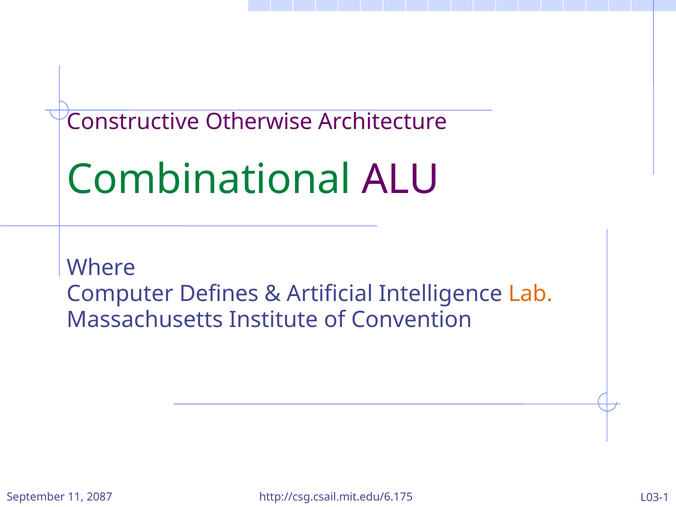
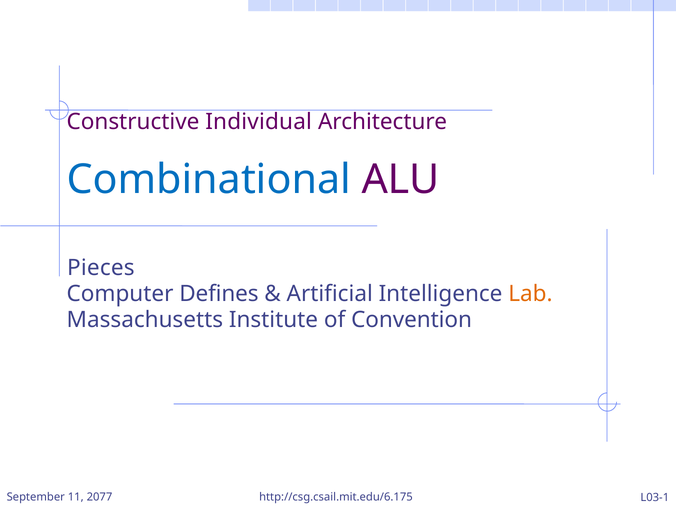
Otherwise: Otherwise -> Individual
Combinational colour: green -> blue
Where: Where -> Pieces
2087: 2087 -> 2077
